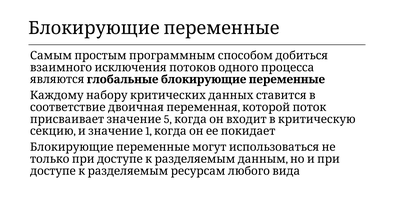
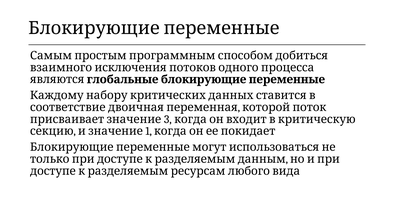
5: 5 -> 3
